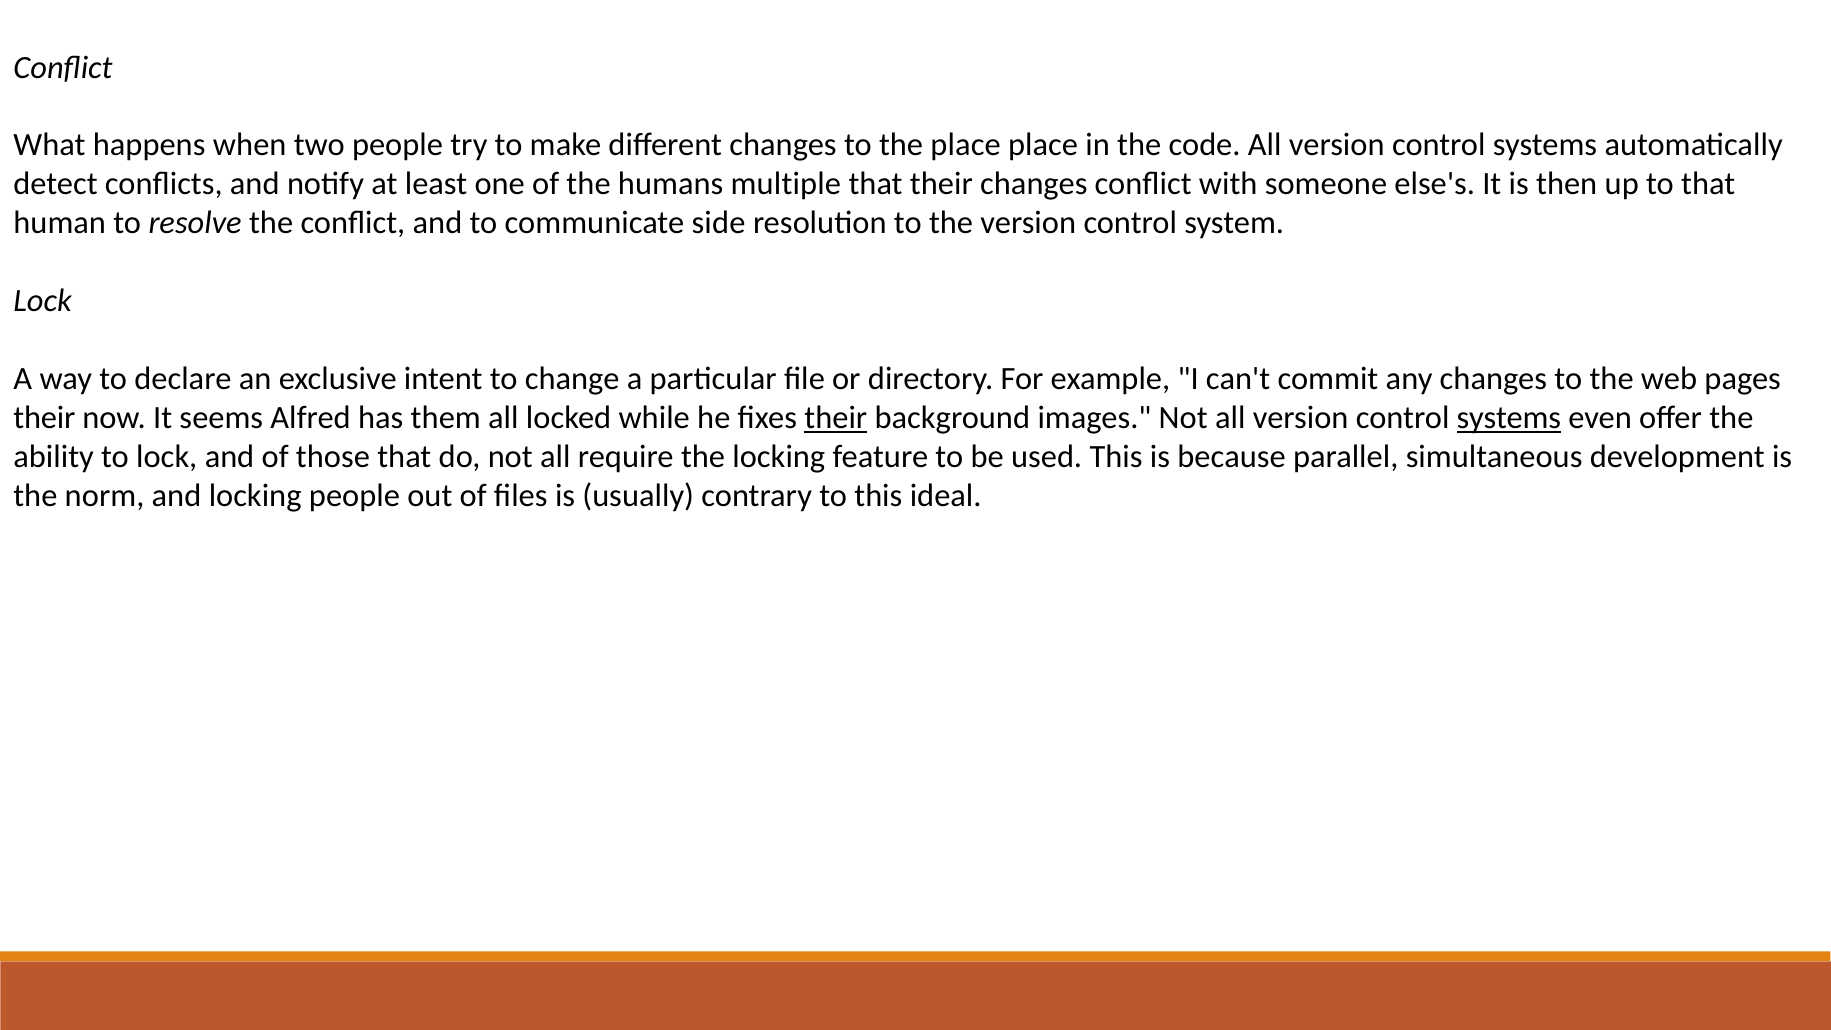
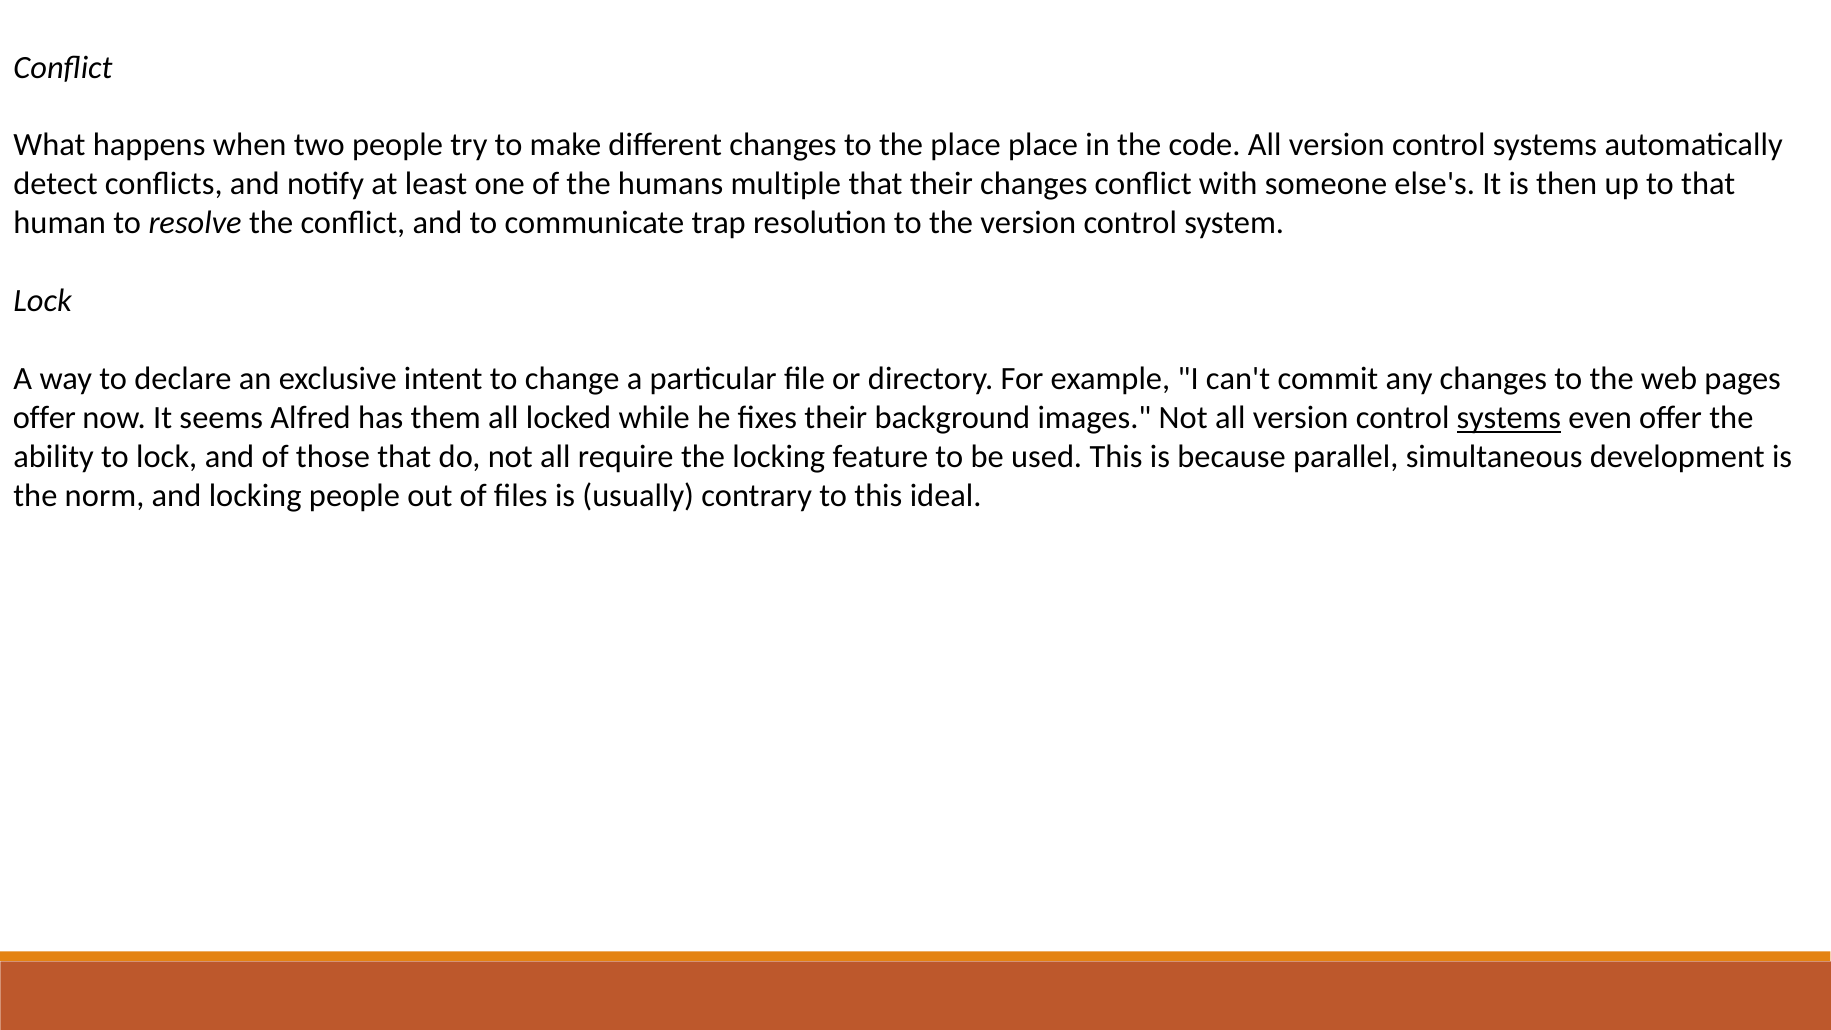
side: side -> trap
their at (44, 418): their -> offer
their at (836, 418) underline: present -> none
